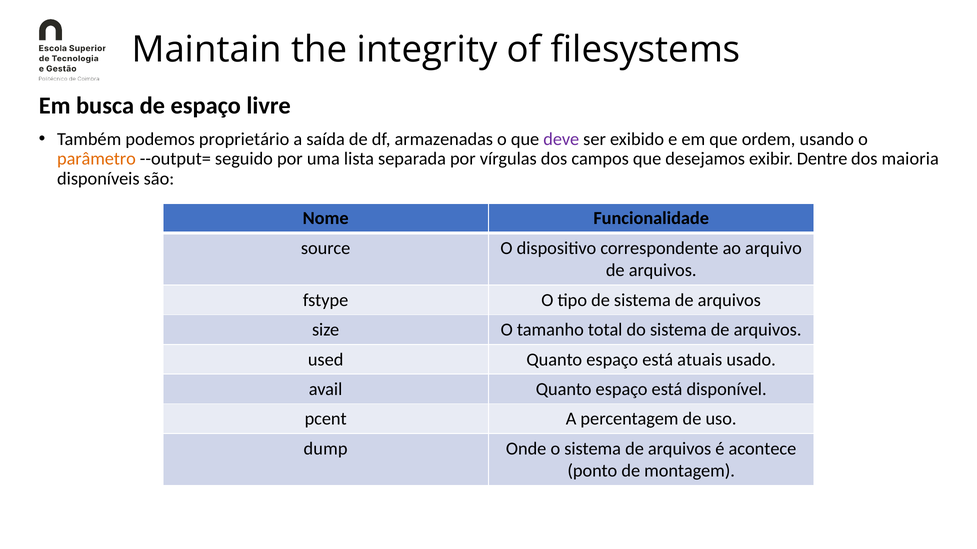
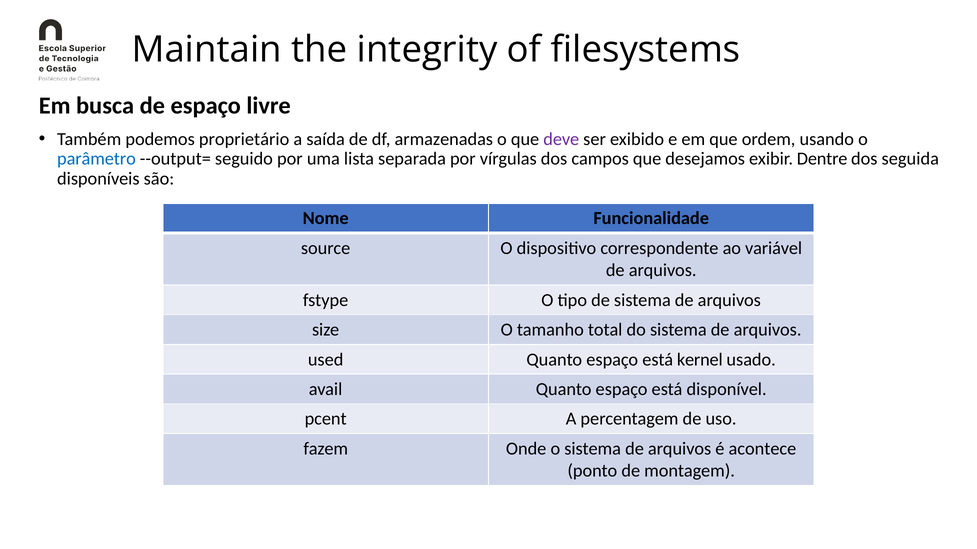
parâmetro colour: orange -> blue
maioria: maioria -> seguida
arquivo: arquivo -> variável
atuais: atuais -> kernel
dump: dump -> fazem
